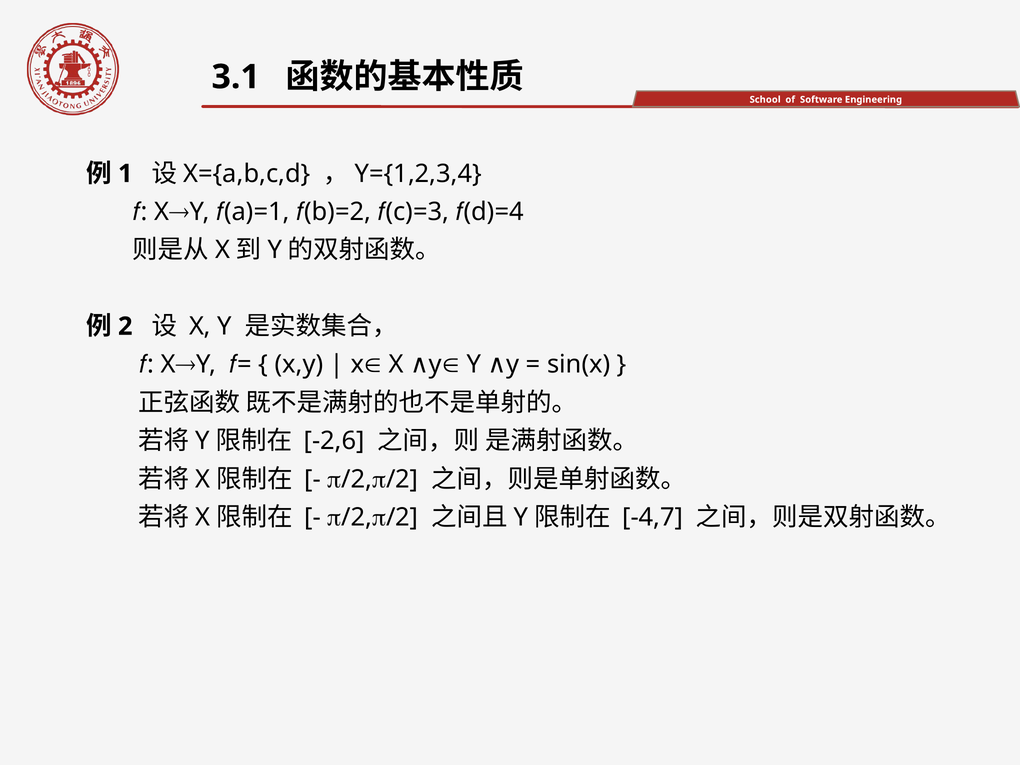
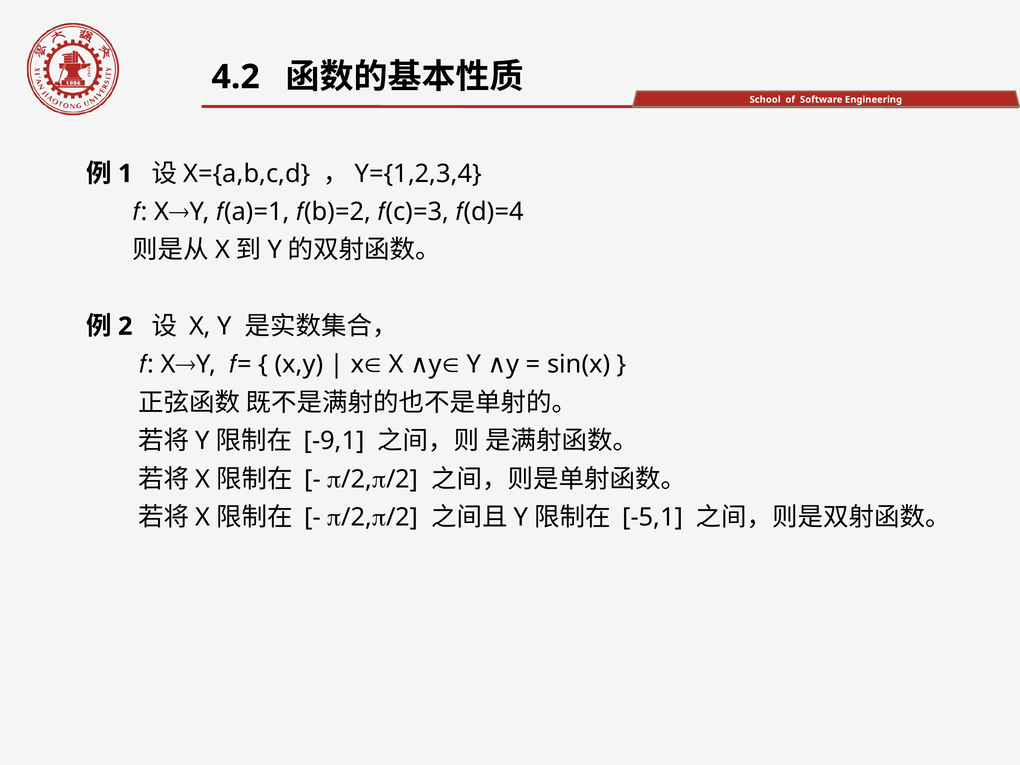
3.1: 3.1 -> 4.2
-2,6: -2,6 -> -9,1
-4,7: -4,7 -> -5,1
